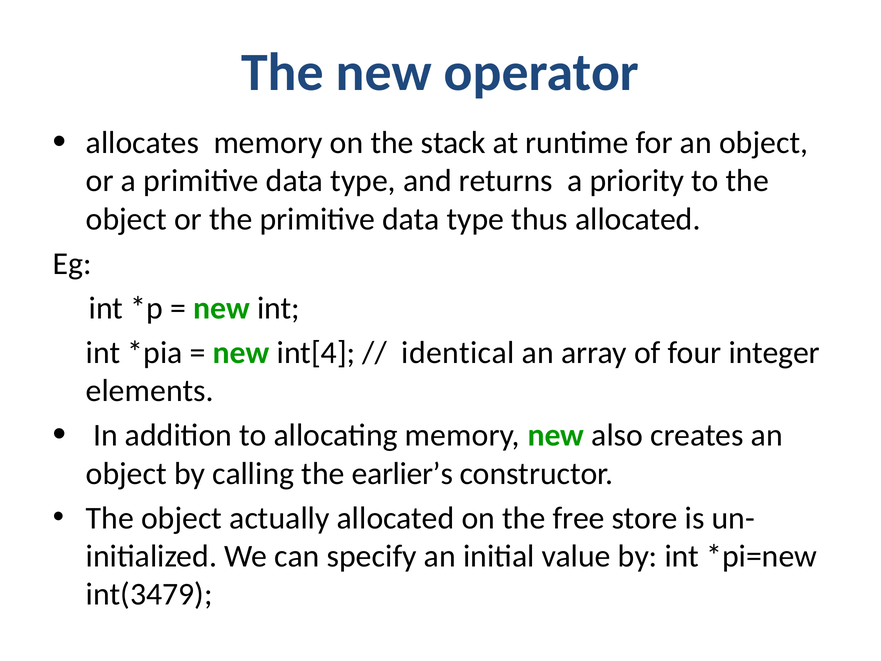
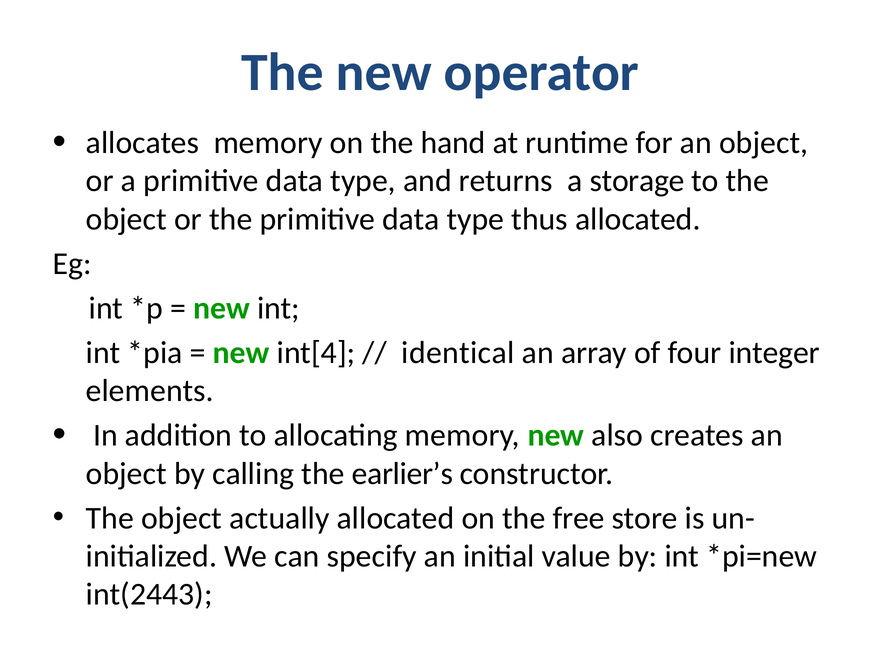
stack: stack -> hand
priority: priority -> storage
int(3479: int(3479 -> int(2443
